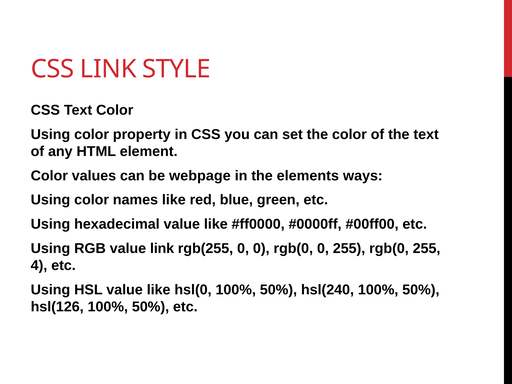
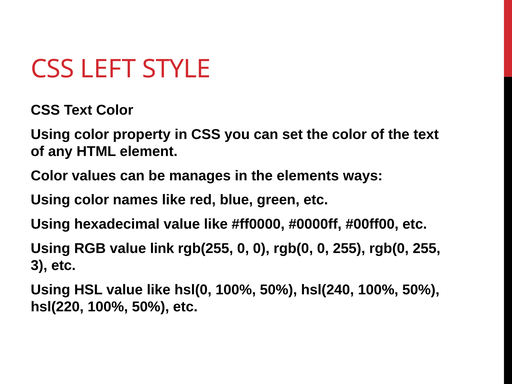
CSS LINK: LINK -> LEFT
webpage: webpage -> manages
4: 4 -> 3
hsl(126: hsl(126 -> hsl(220
